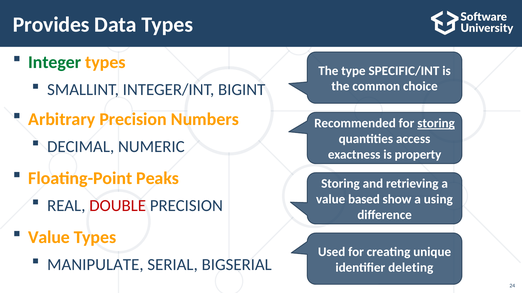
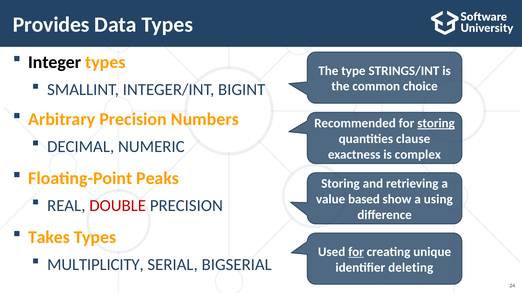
Integer colour: green -> black
SPECIFIC/INT: SPECIFIC/INT -> STRINGS/INT
access: access -> clause
property: property -> complex
Value at (49, 238): Value -> Takes
for at (356, 252) underline: none -> present
MANIPULATE: MANIPULATE -> MULTIPLICITY
